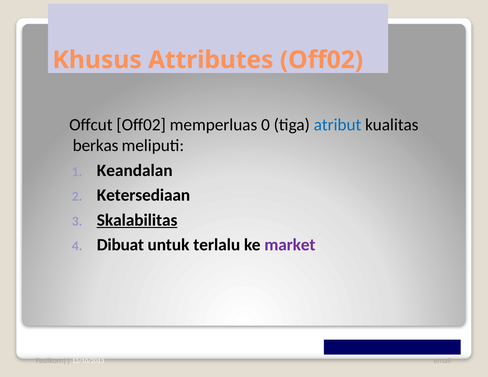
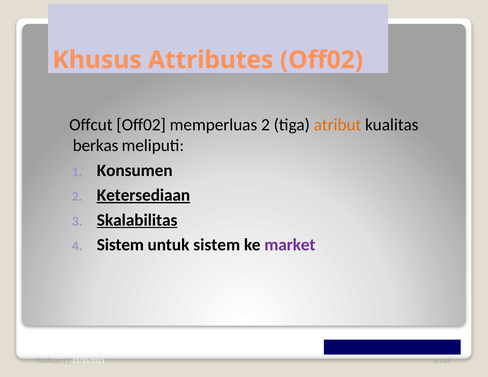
memperluas 0: 0 -> 2
atribut colour: blue -> orange
Keandalan: Keandalan -> Konsumen
Ketersediaan underline: none -> present
Dibuat at (120, 245): Dibuat -> Sistem
untuk terlalu: terlalu -> sistem
